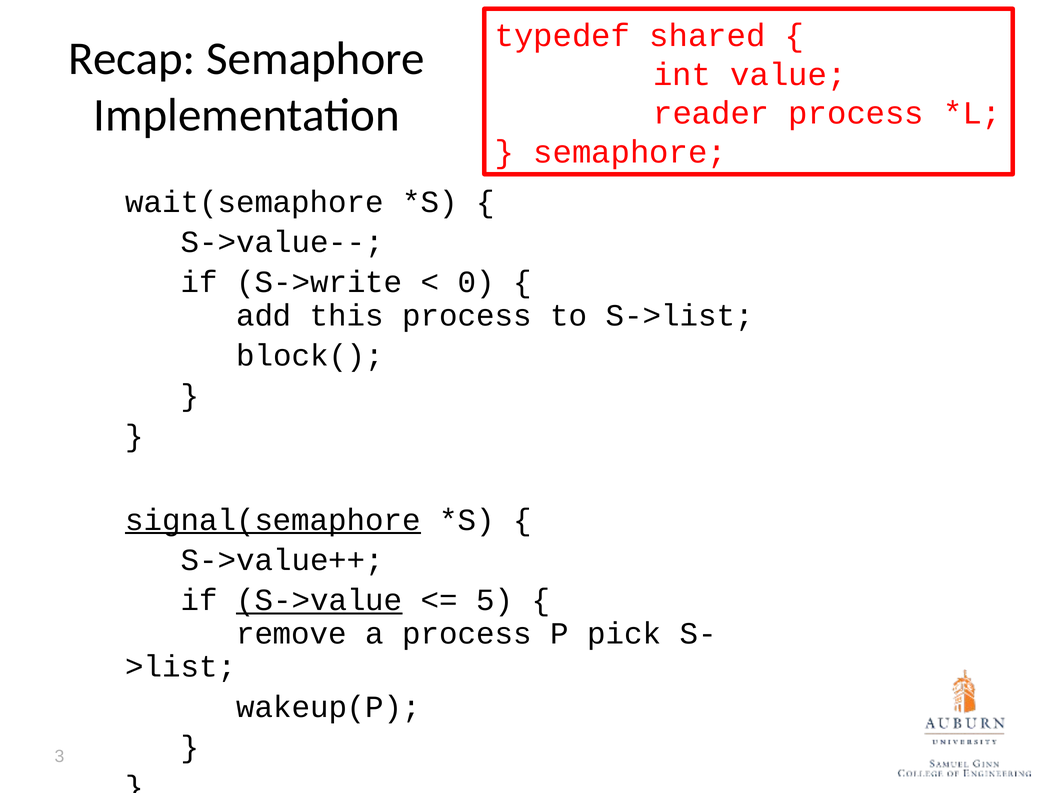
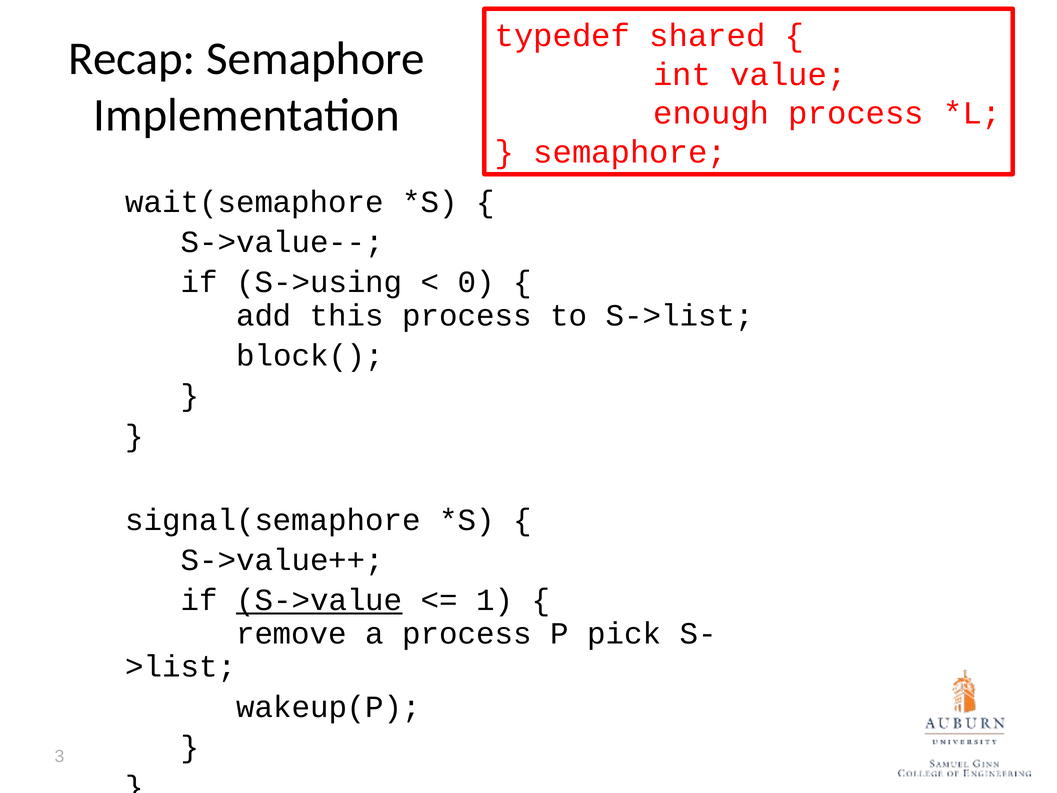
reader: reader -> enough
S->write: S->write -> S->using
signal(semaphore underline: present -> none
5: 5 -> 1
